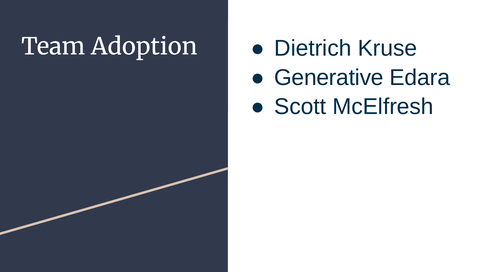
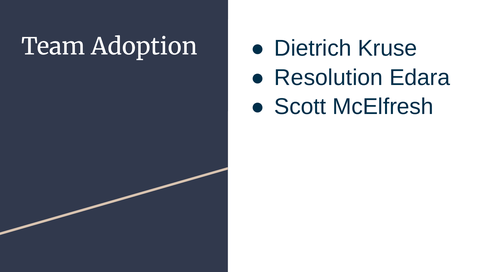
Generative: Generative -> Resolution
